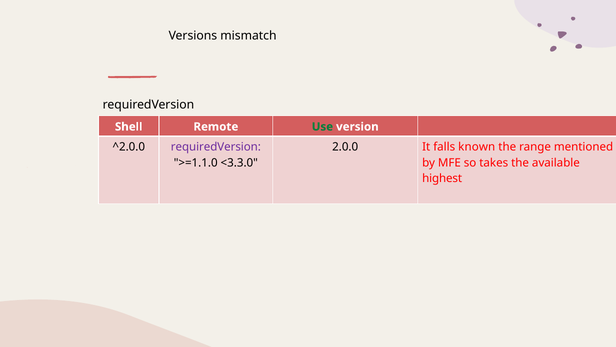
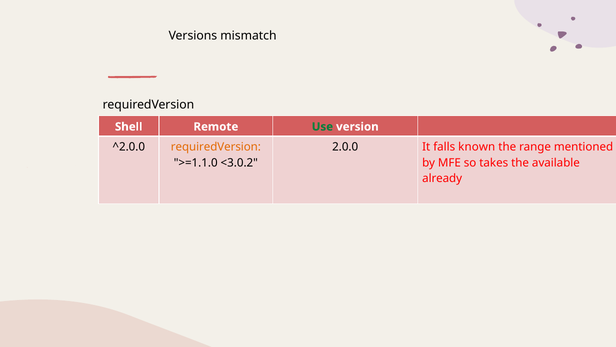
requiredVersion at (216, 147) colour: purple -> orange
<3.3.0: <3.3.0 -> <3.0.2
highest: highest -> already
